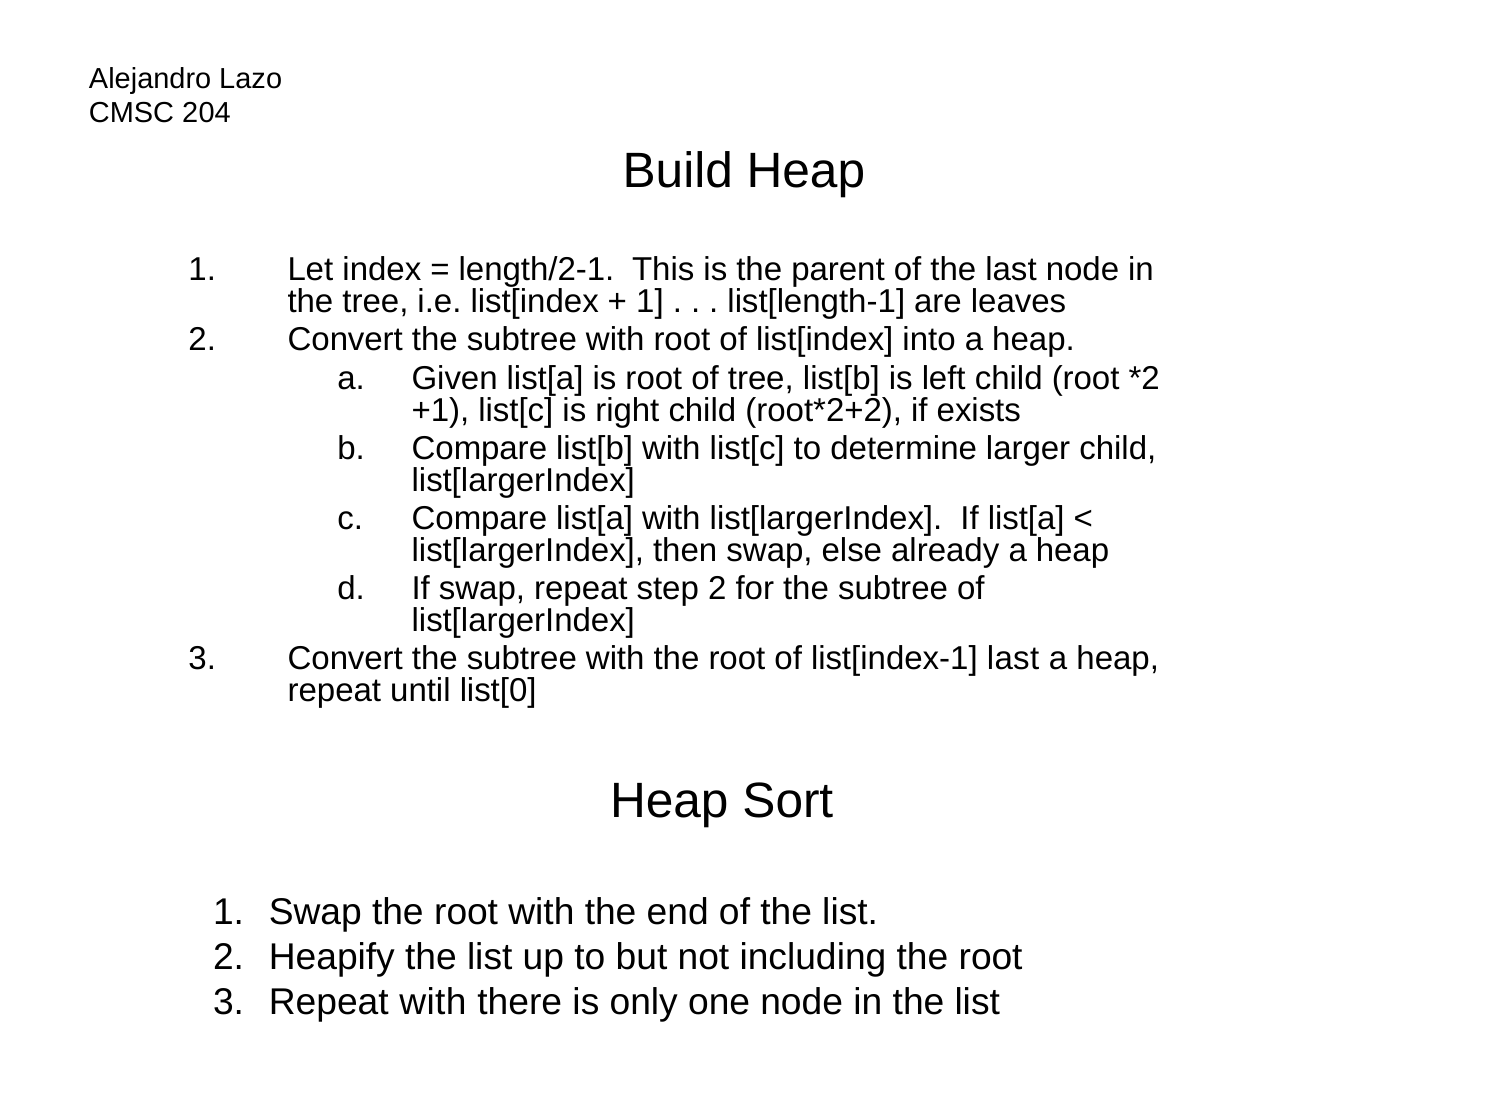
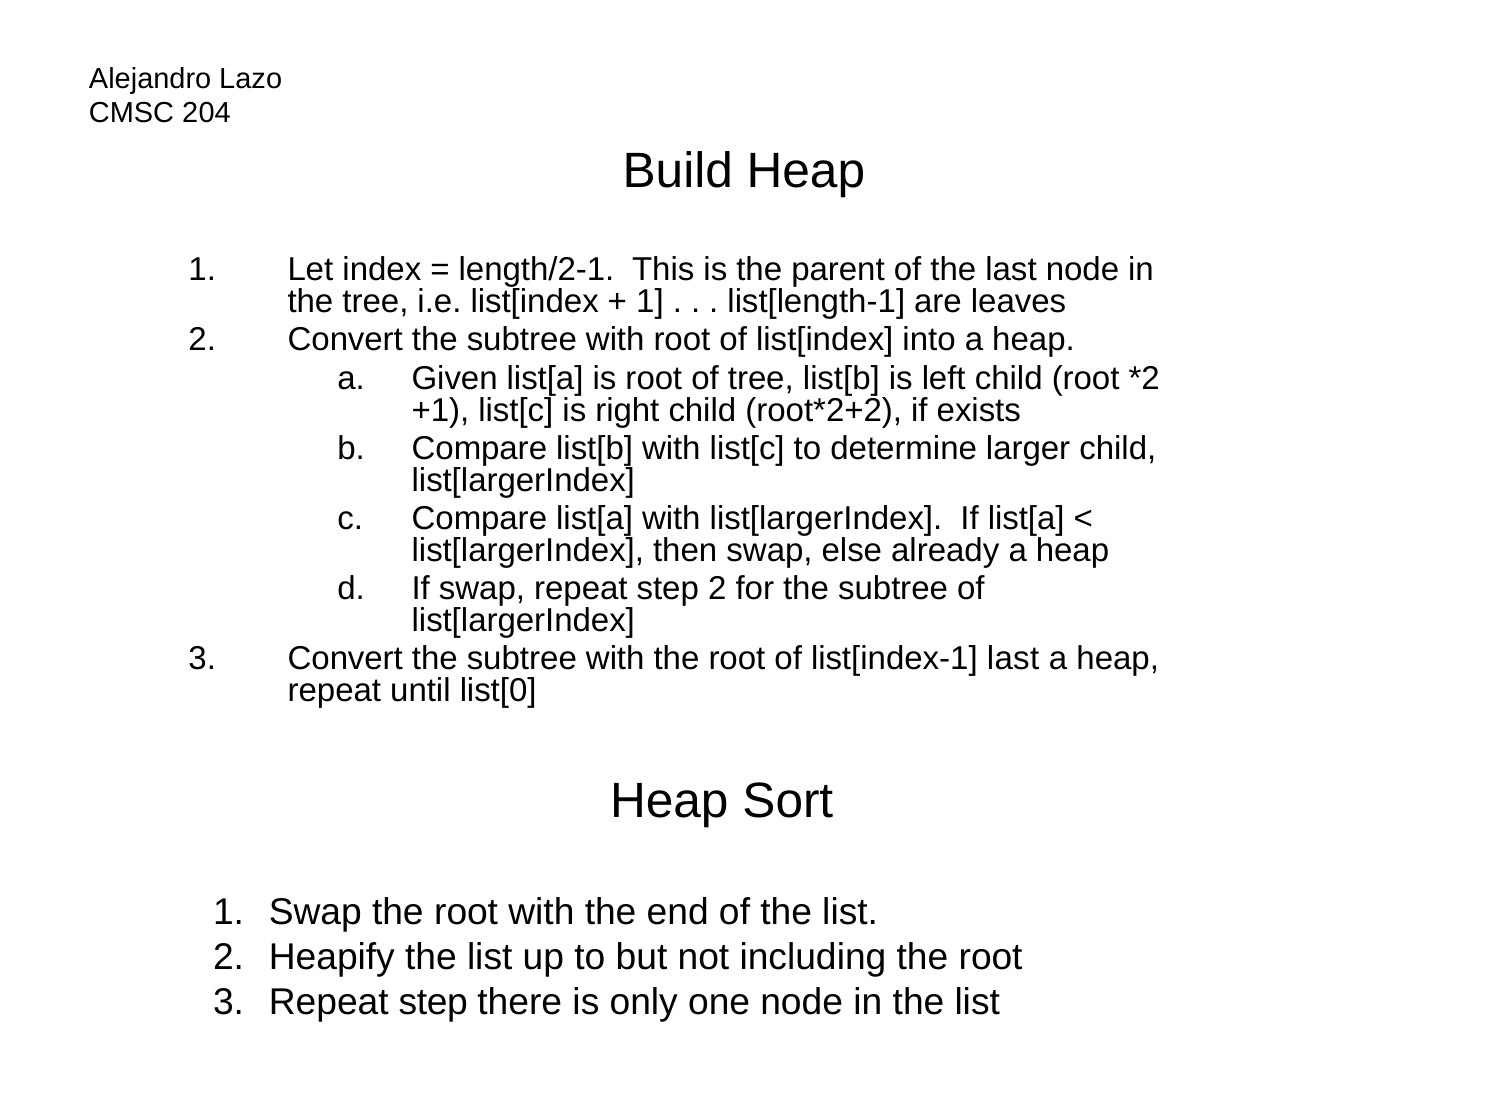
with at (433, 1002): with -> step
